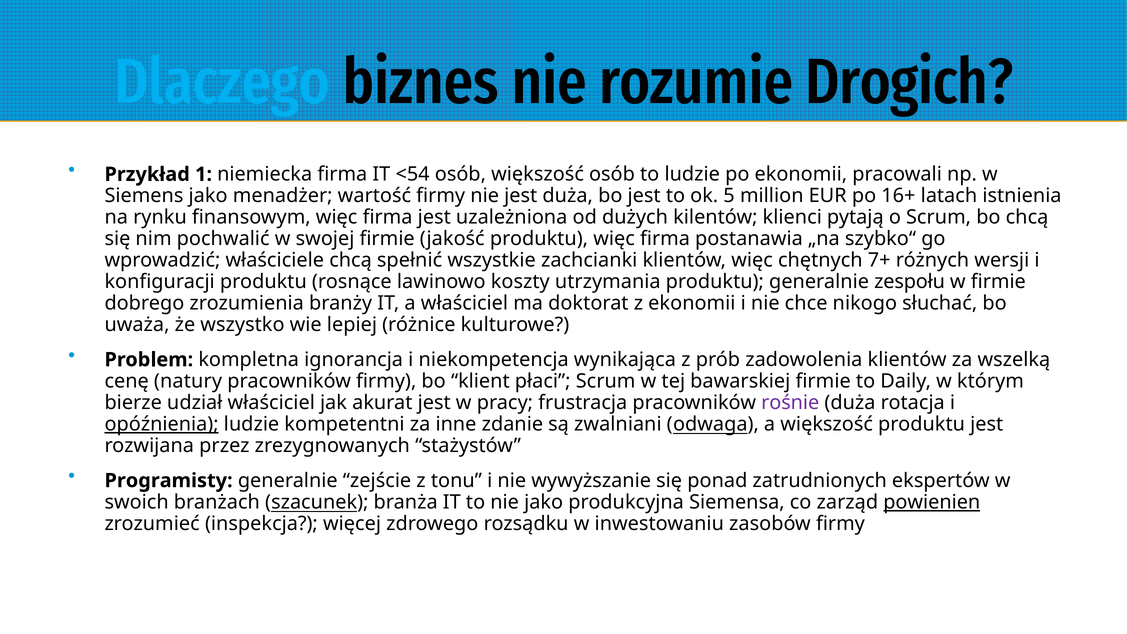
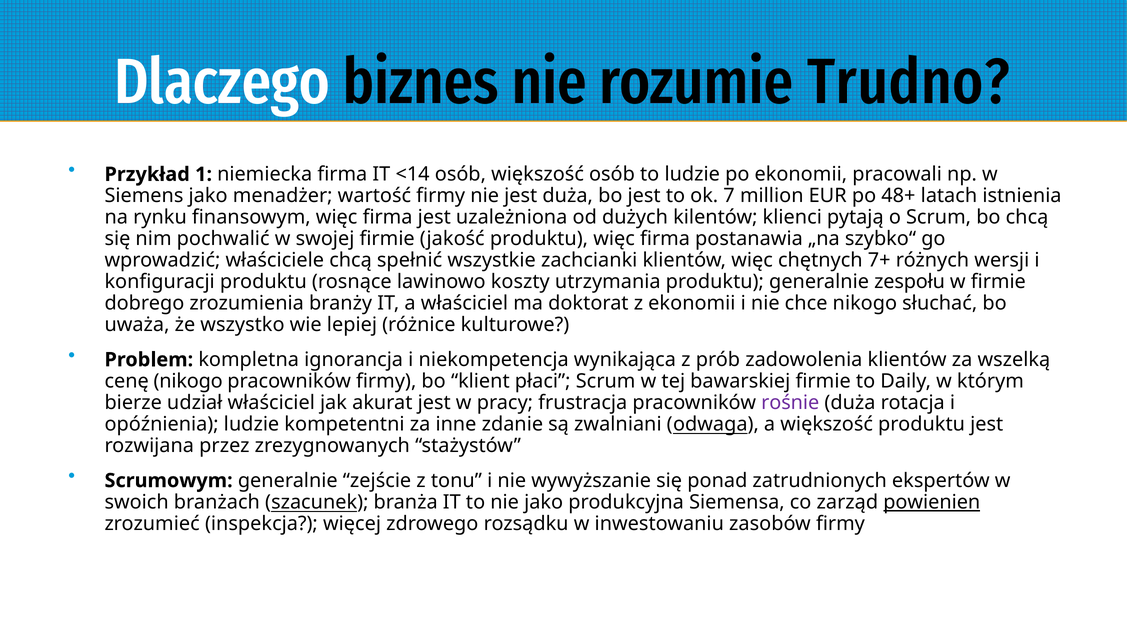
Dlaczego colour: light blue -> white
Drogich: Drogich -> Trudno
<54: <54 -> <14
5: 5 -> 7
16+: 16+ -> 48+
cenę natury: natury -> nikogo
opóźnienia underline: present -> none
Programisty: Programisty -> Scrumowym
